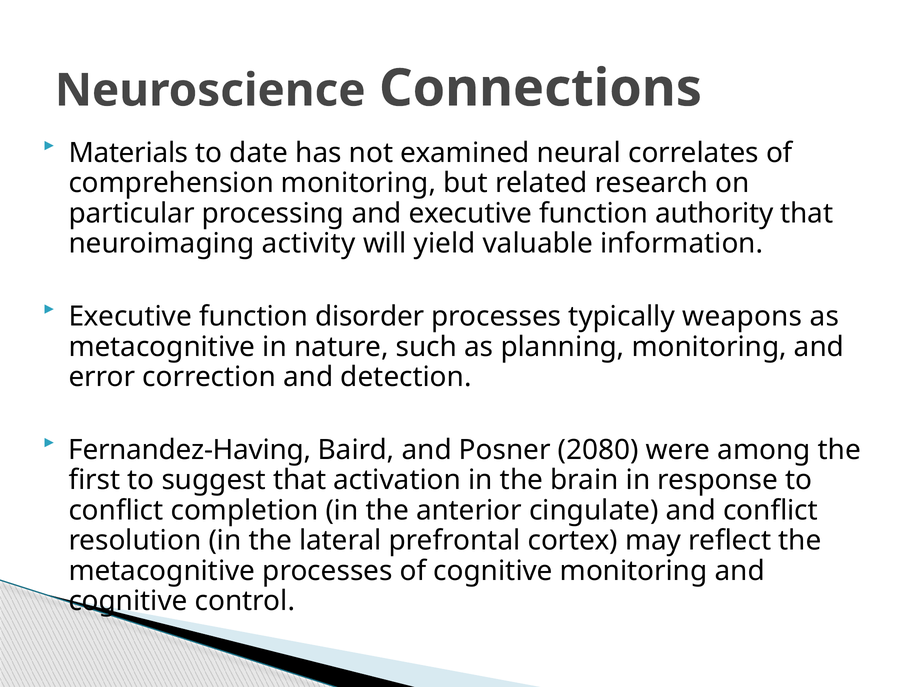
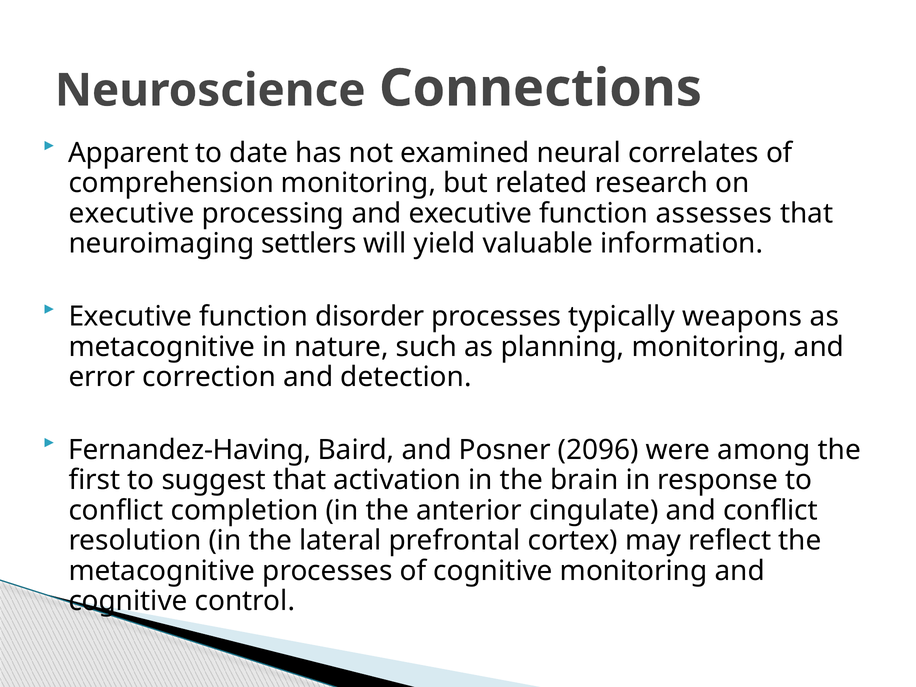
Materials: Materials -> Apparent
particular at (132, 213): particular -> executive
authority: authority -> assesses
activity: activity -> settlers
2080: 2080 -> 2096
